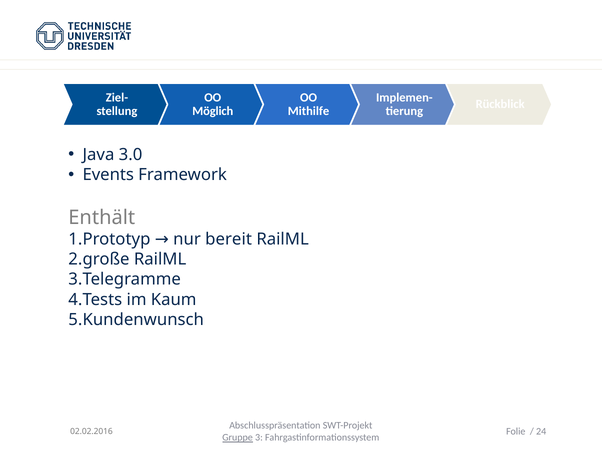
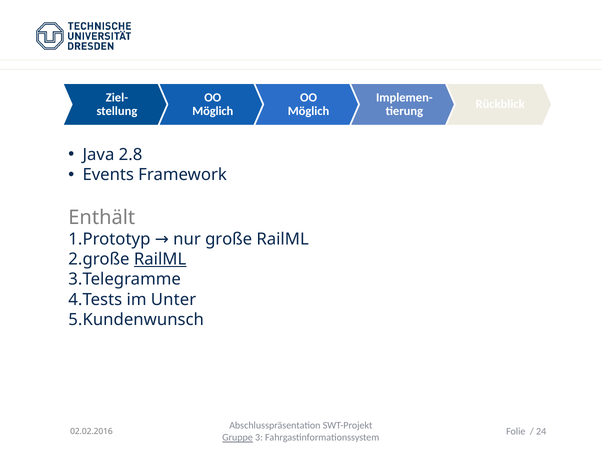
Mithilfe at (309, 111): Mithilfe -> Möglich
3.0: 3.0 -> 2.8
bereit: bereit -> große
RailML at (160, 259) underline: none -> present
Kaum: Kaum -> Unter
